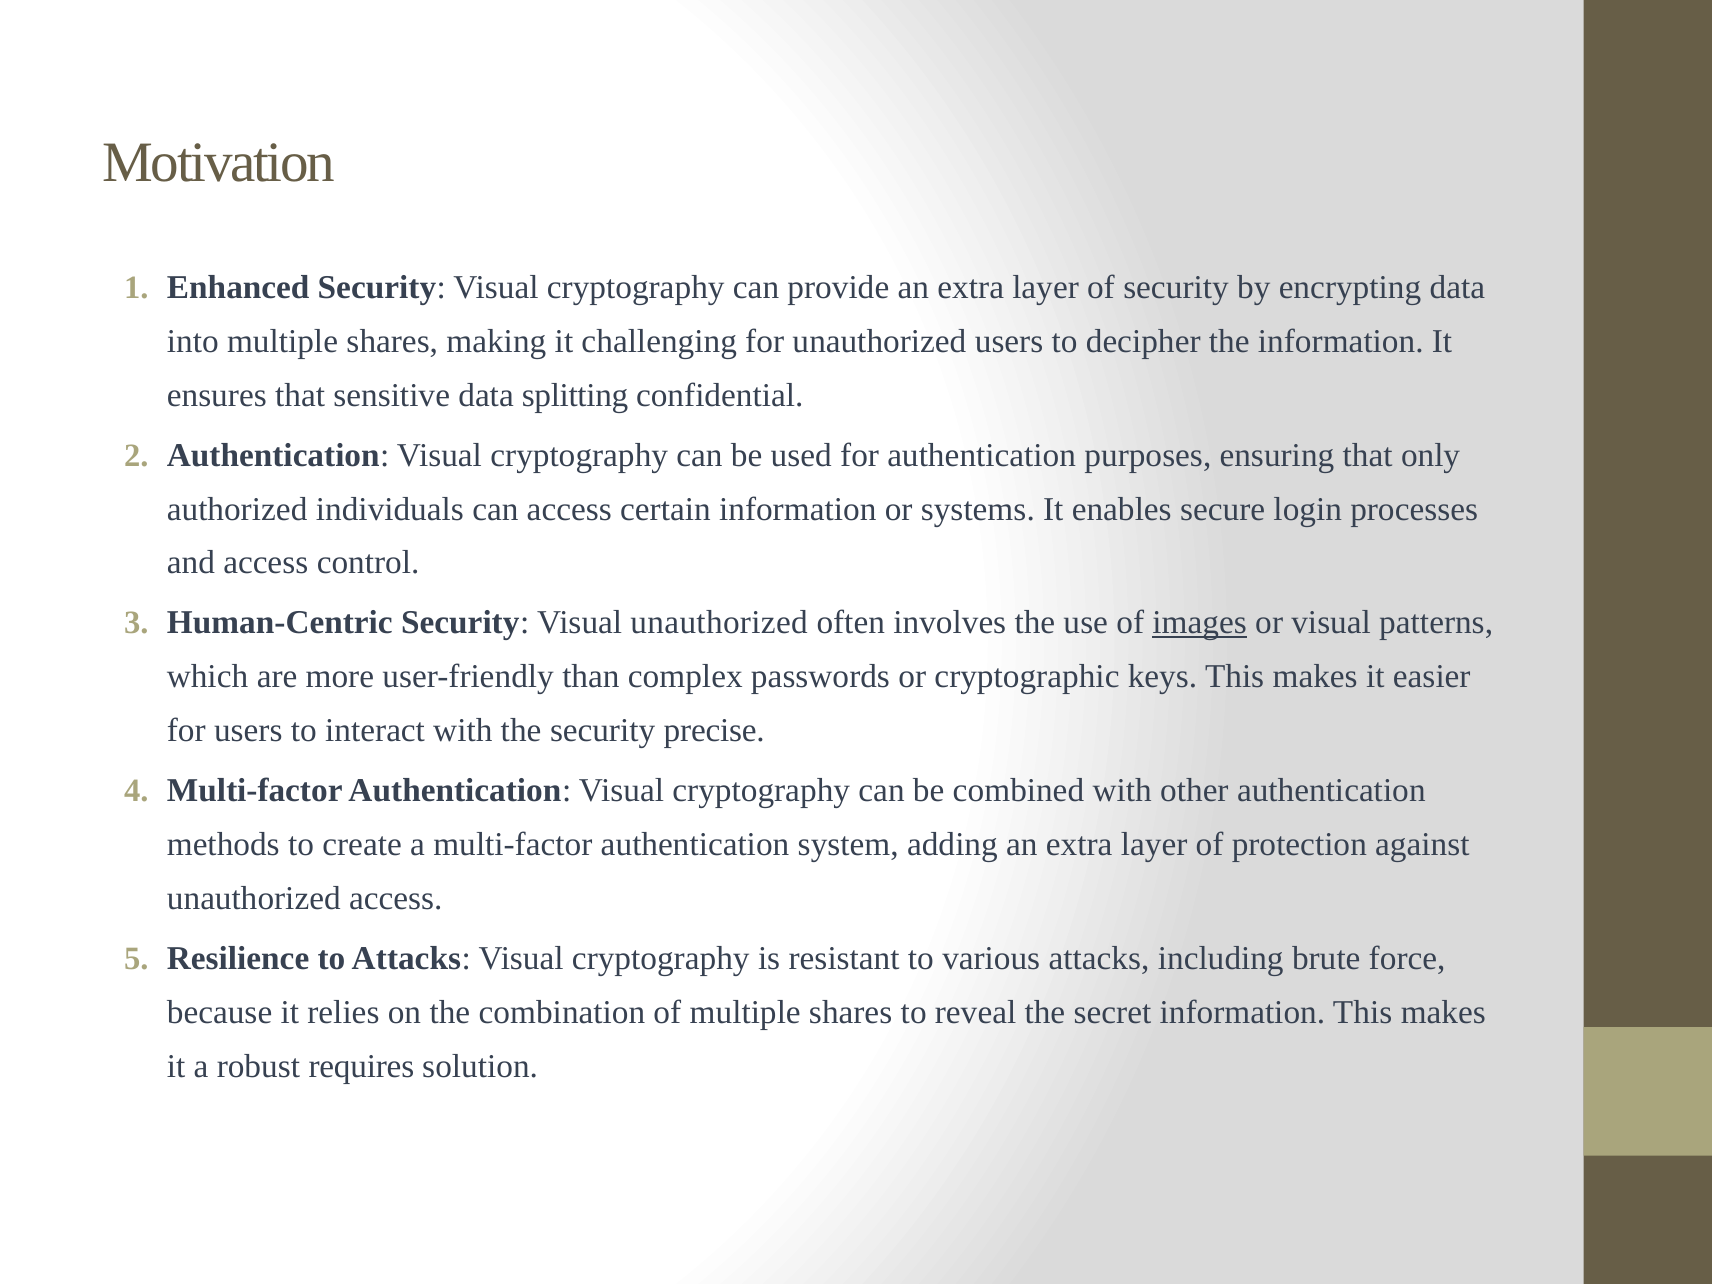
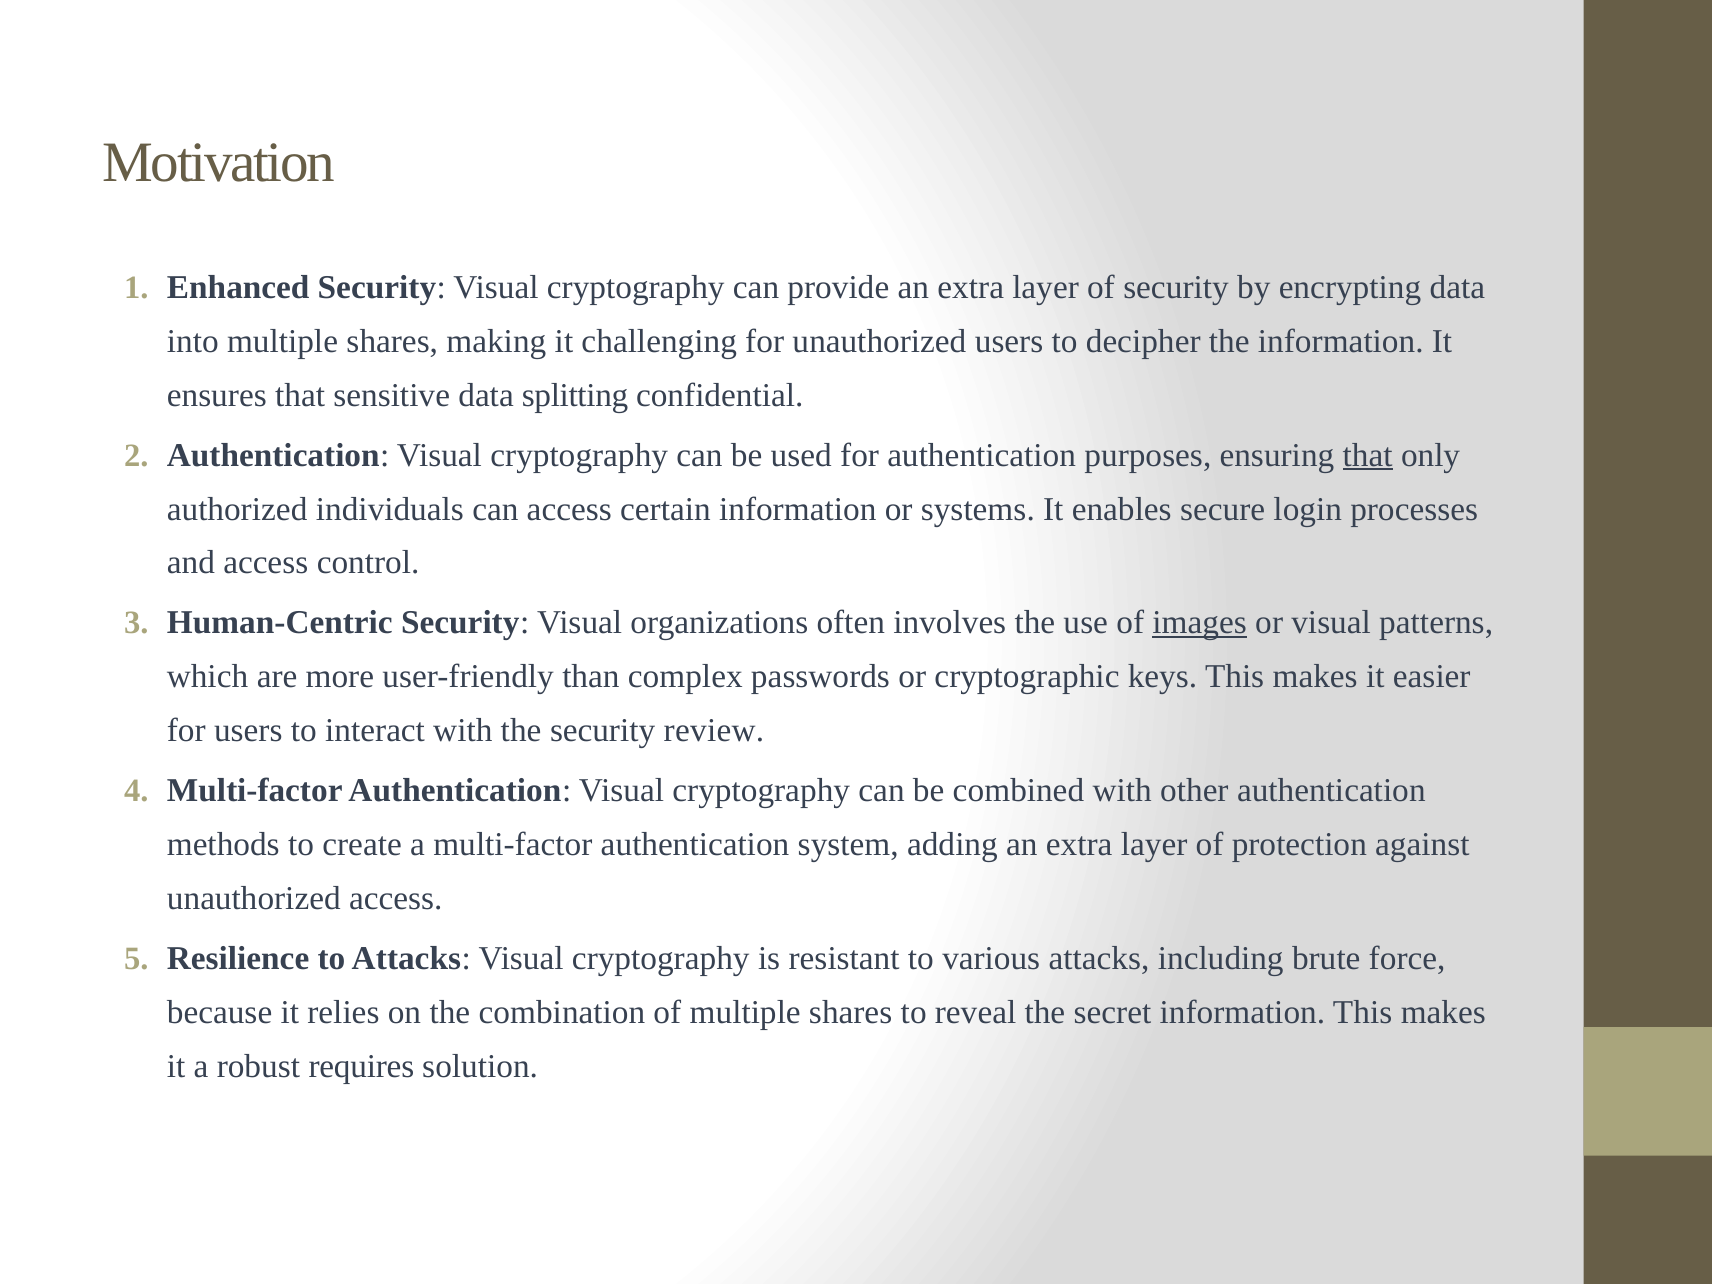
that at (1368, 455) underline: none -> present
Visual unauthorized: unauthorized -> organizations
precise: precise -> review
